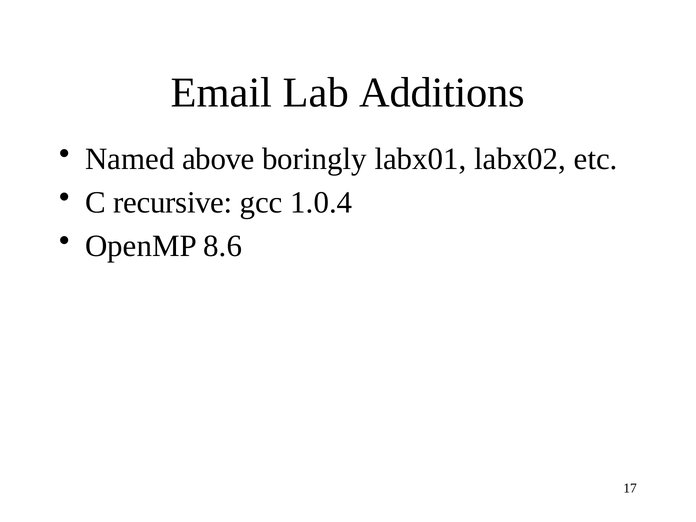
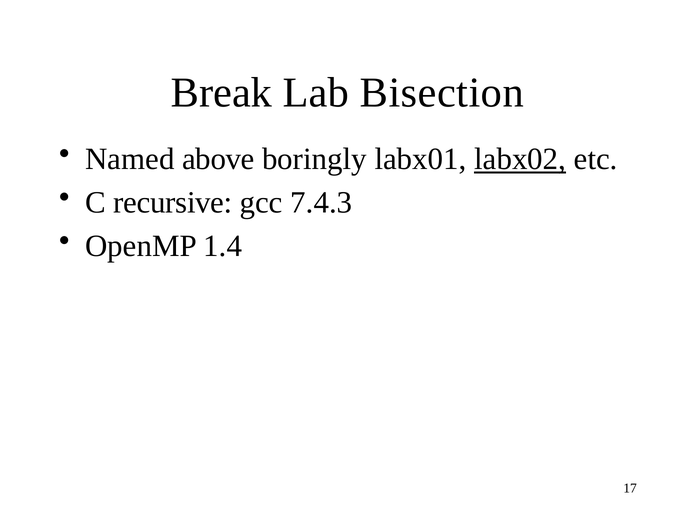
Email: Email -> Break
Additions: Additions -> Bisection
labx02 underline: none -> present
1.0.4: 1.0.4 -> 7.4.3
8.6: 8.6 -> 1.4
